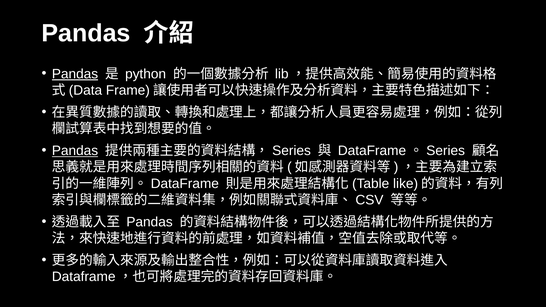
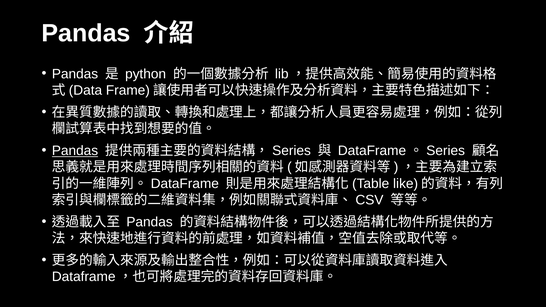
Pandas at (75, 74) underline: present -> none
